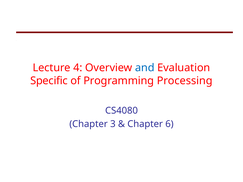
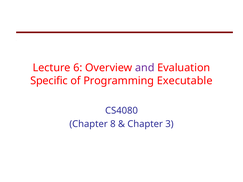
4: 4 -> 6
and colour: blue -> purple
Processing: Processing -> Executable
3: 3 -> 8
6: 6 -> 3
